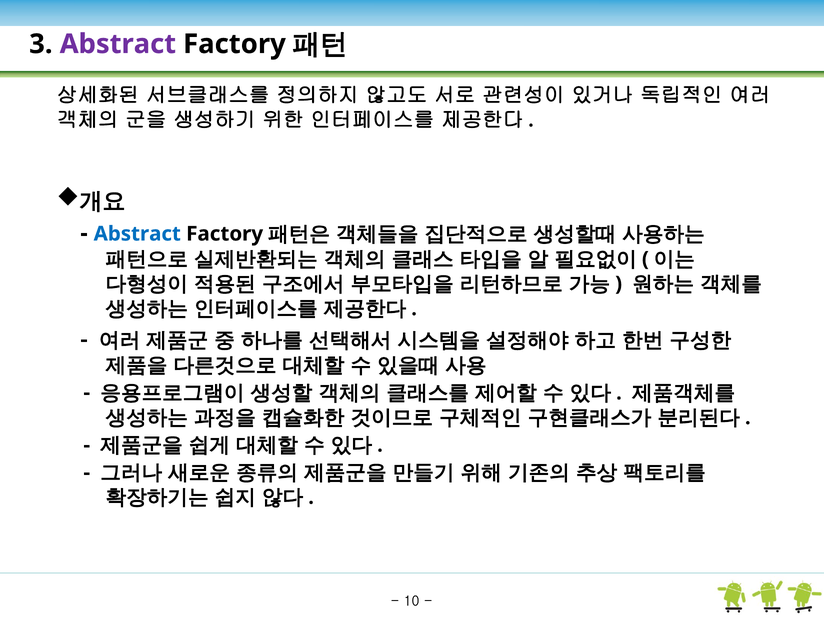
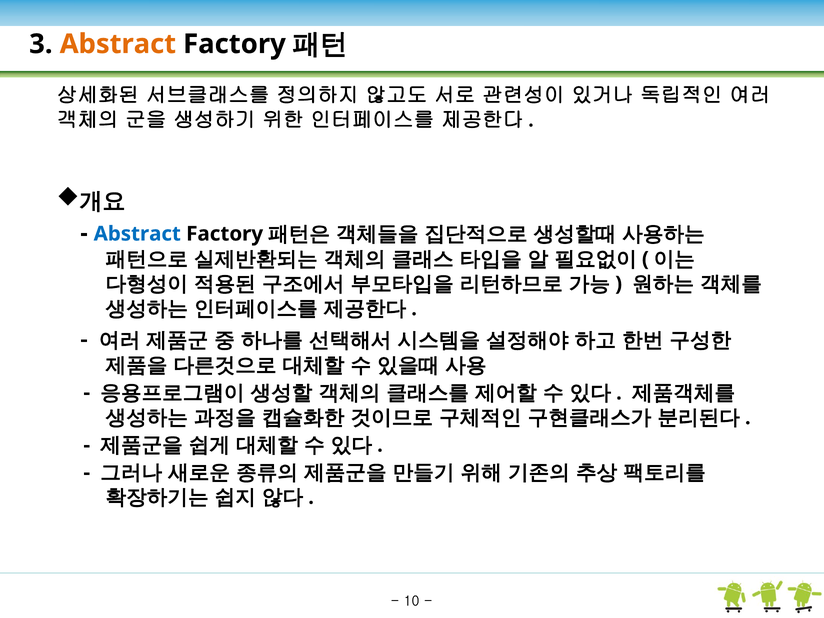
Abstract at (118, 44) colour: purple -> orange
